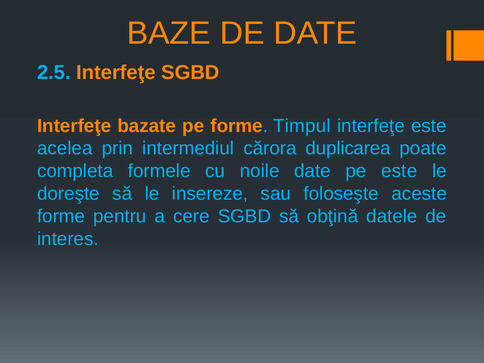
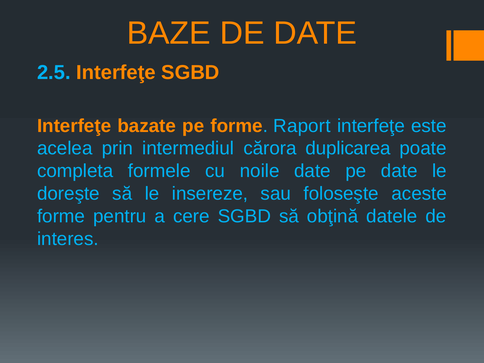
Timpul: Timpul -> Raport
pe este: este -> date
